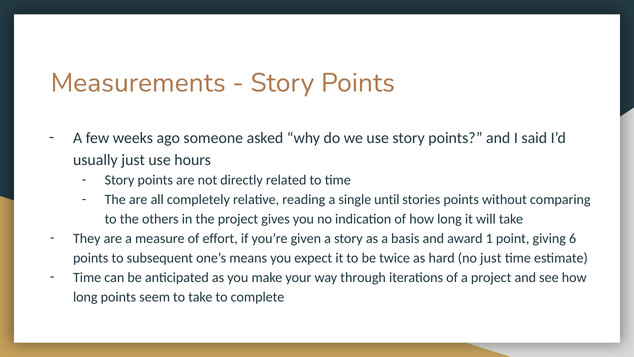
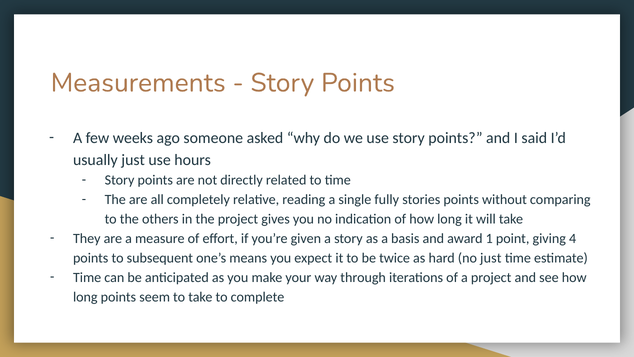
until: until -> fully
6: 6 -> 4
